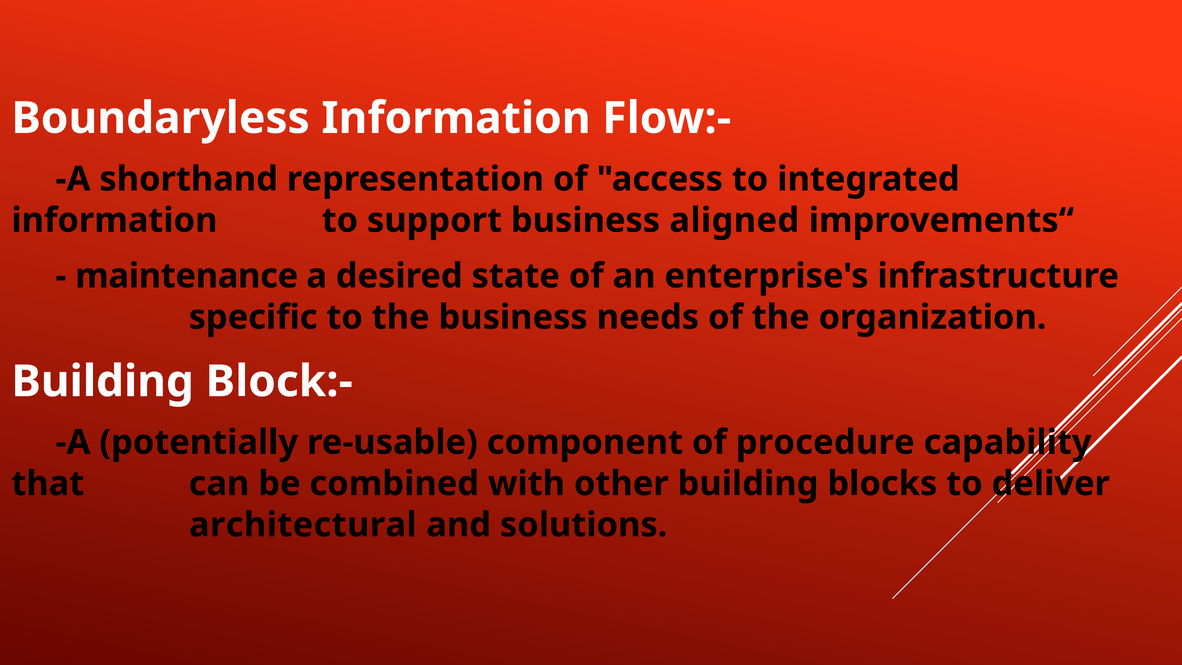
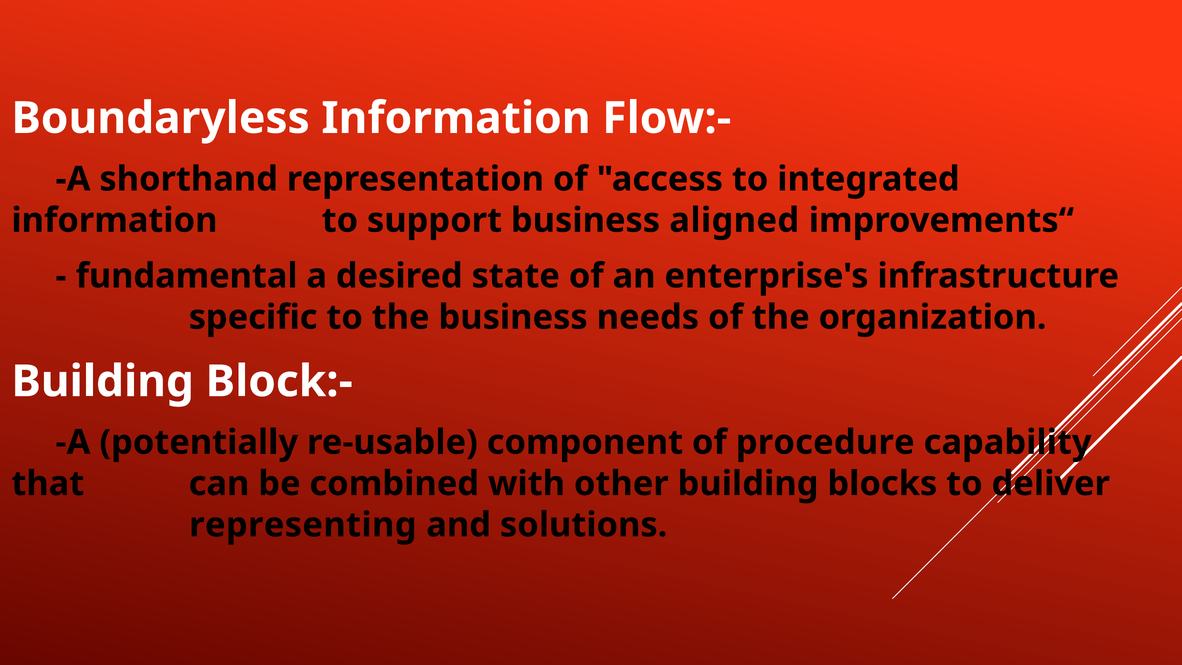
maintenance: maintenance -> fundamental
architectural: architectural -> representing
